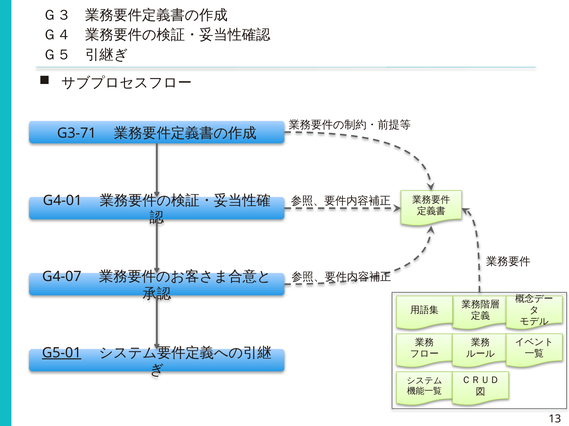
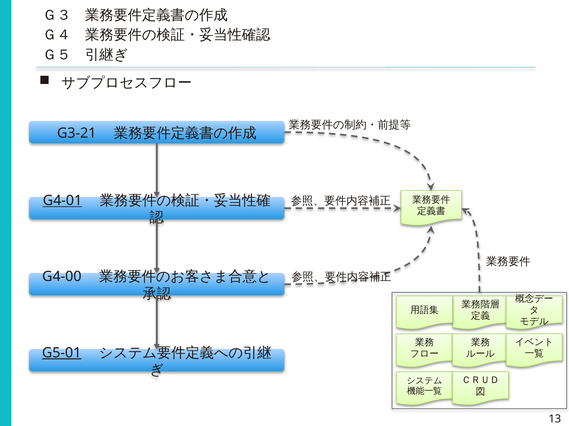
G3-71: G3-71 -> G3-21
G4-01 underline: none -> present
G4-07: G4-07 -> G4-00
